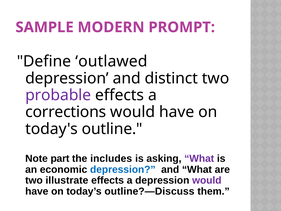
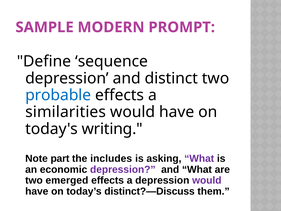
outlawed: outlawed -> sequence
probable colour: purple -> blue
corrections: corrections -> similarities
outline: outline -> writing
depression at (123, 169) colour: blue -> purple
illustrate: illustrate -> emerged
outline?—Discuss: outline?—Discuss -> distinct?—Discuss
